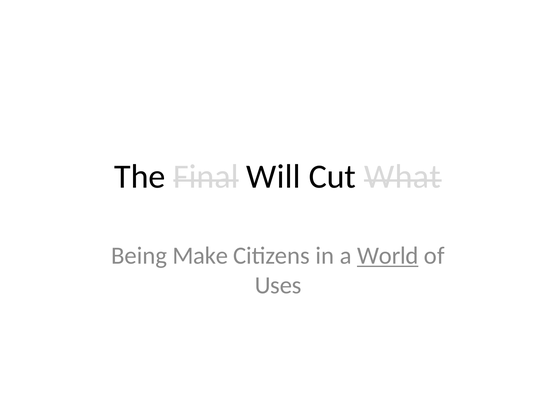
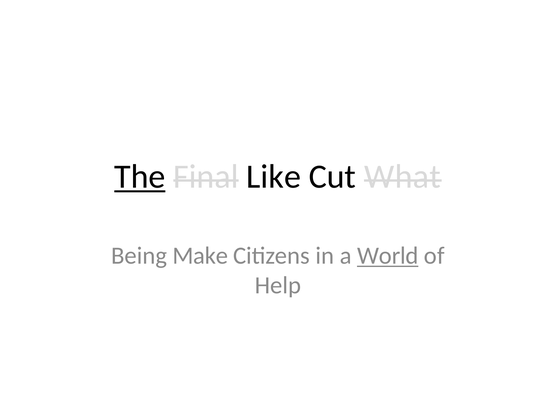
The underline: none -> present
Will: Will -> Like
Uses: Uses -> Help
